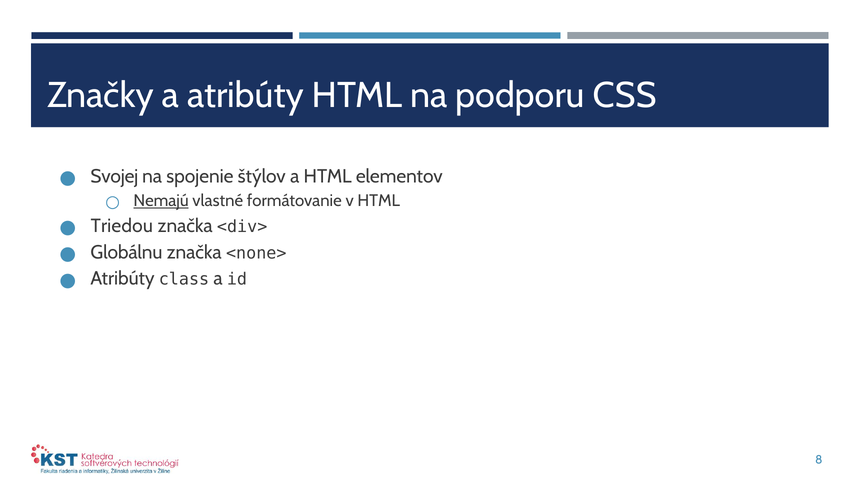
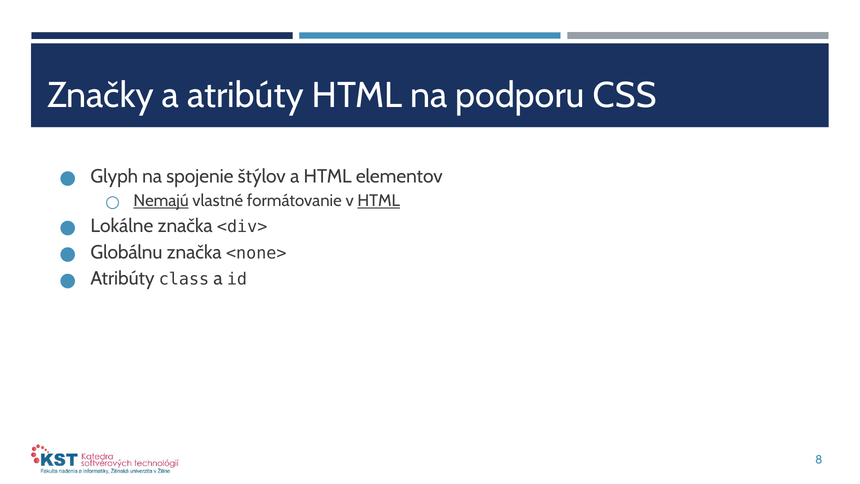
Svojej: Svojej -> Glyph
HTML at (379, 201) underline: none -> present
Triedou: Triedou -> Lokálne
